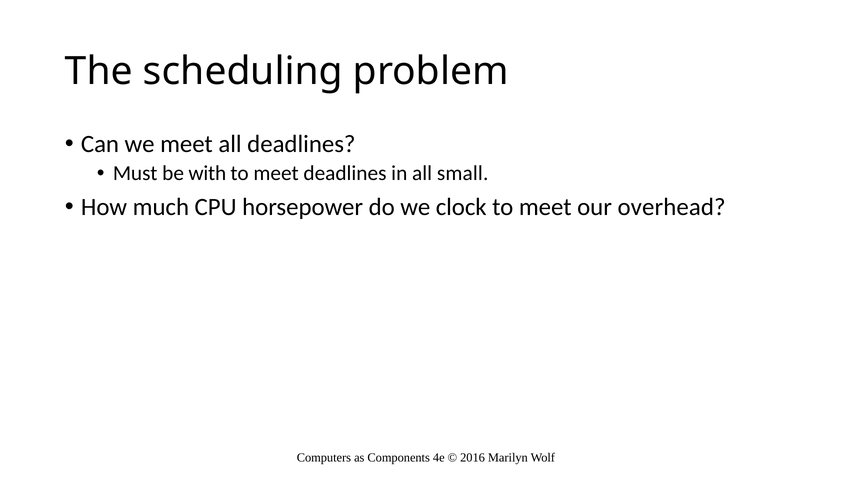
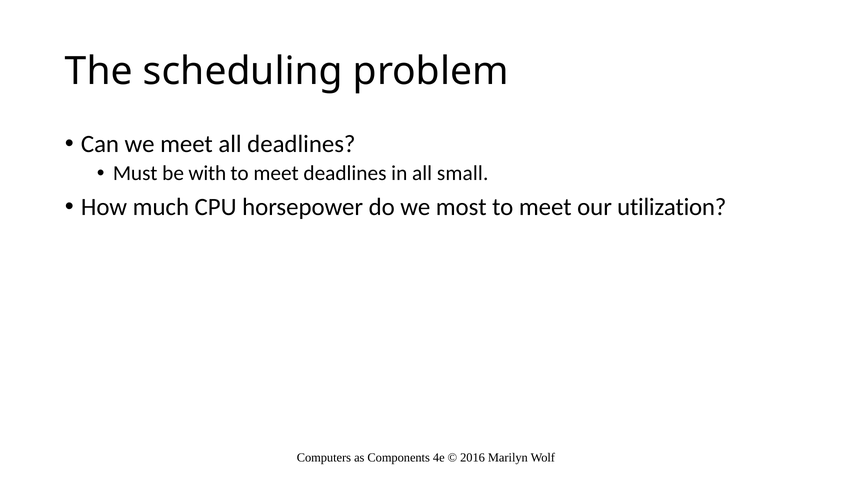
clock: clock -> most
overhead: overhead -> utilization
